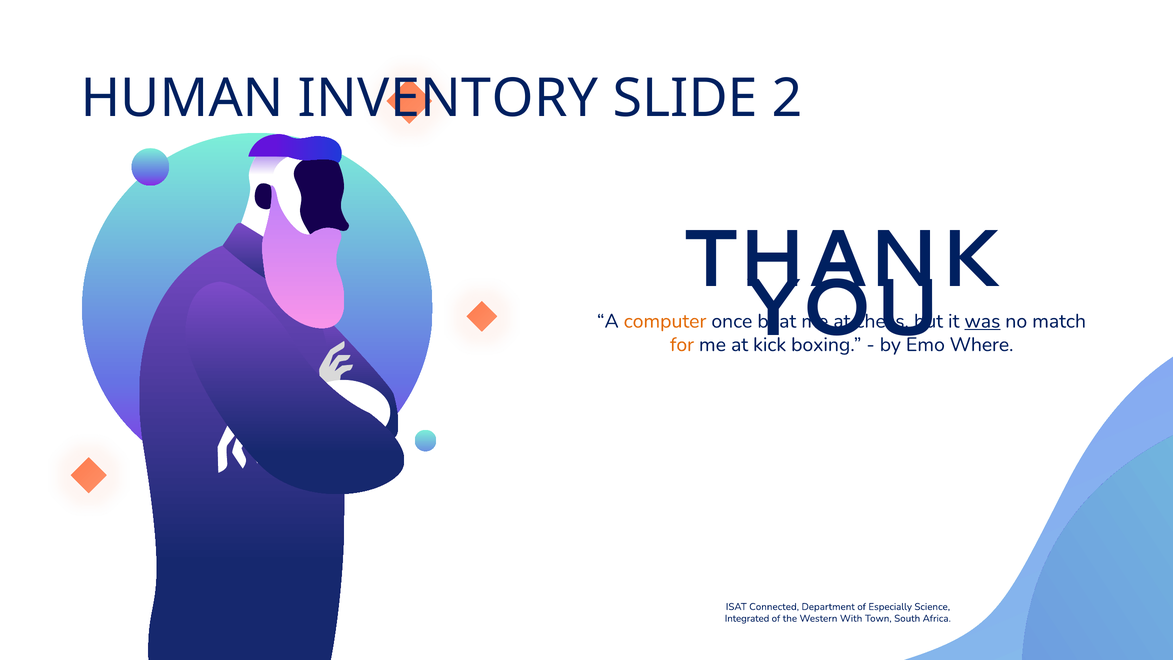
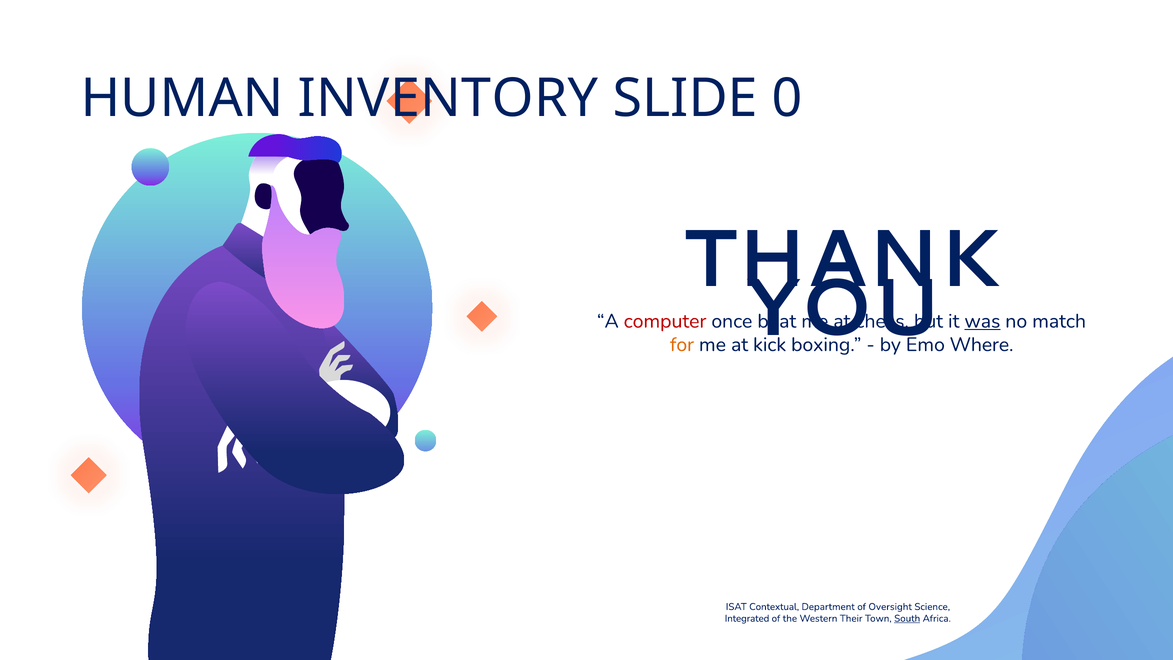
2: 2 -> 0
computer colour: orange -> red
Connected: Connected -> Contextual
Especially: Especially -> Oversight
With: With -> Their
South underline: none -> present
